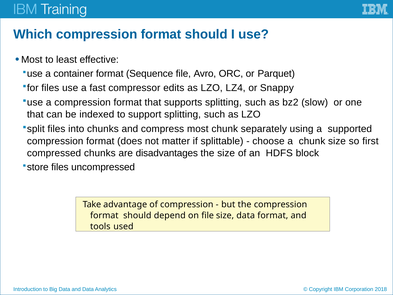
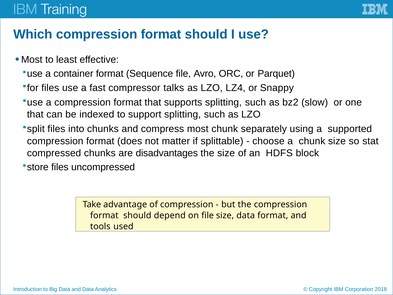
edits: edits -> talks
first: first -> stat
